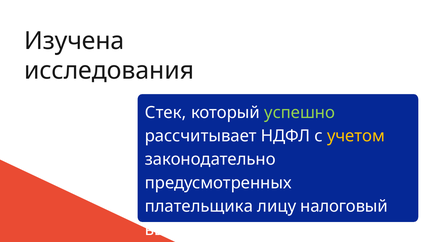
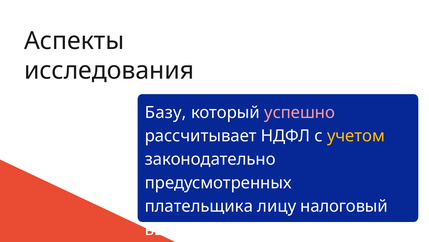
Изучена: Изучена -> Аспекты
Стек: Стек -> Базу
успешно colour: light green -> pink
